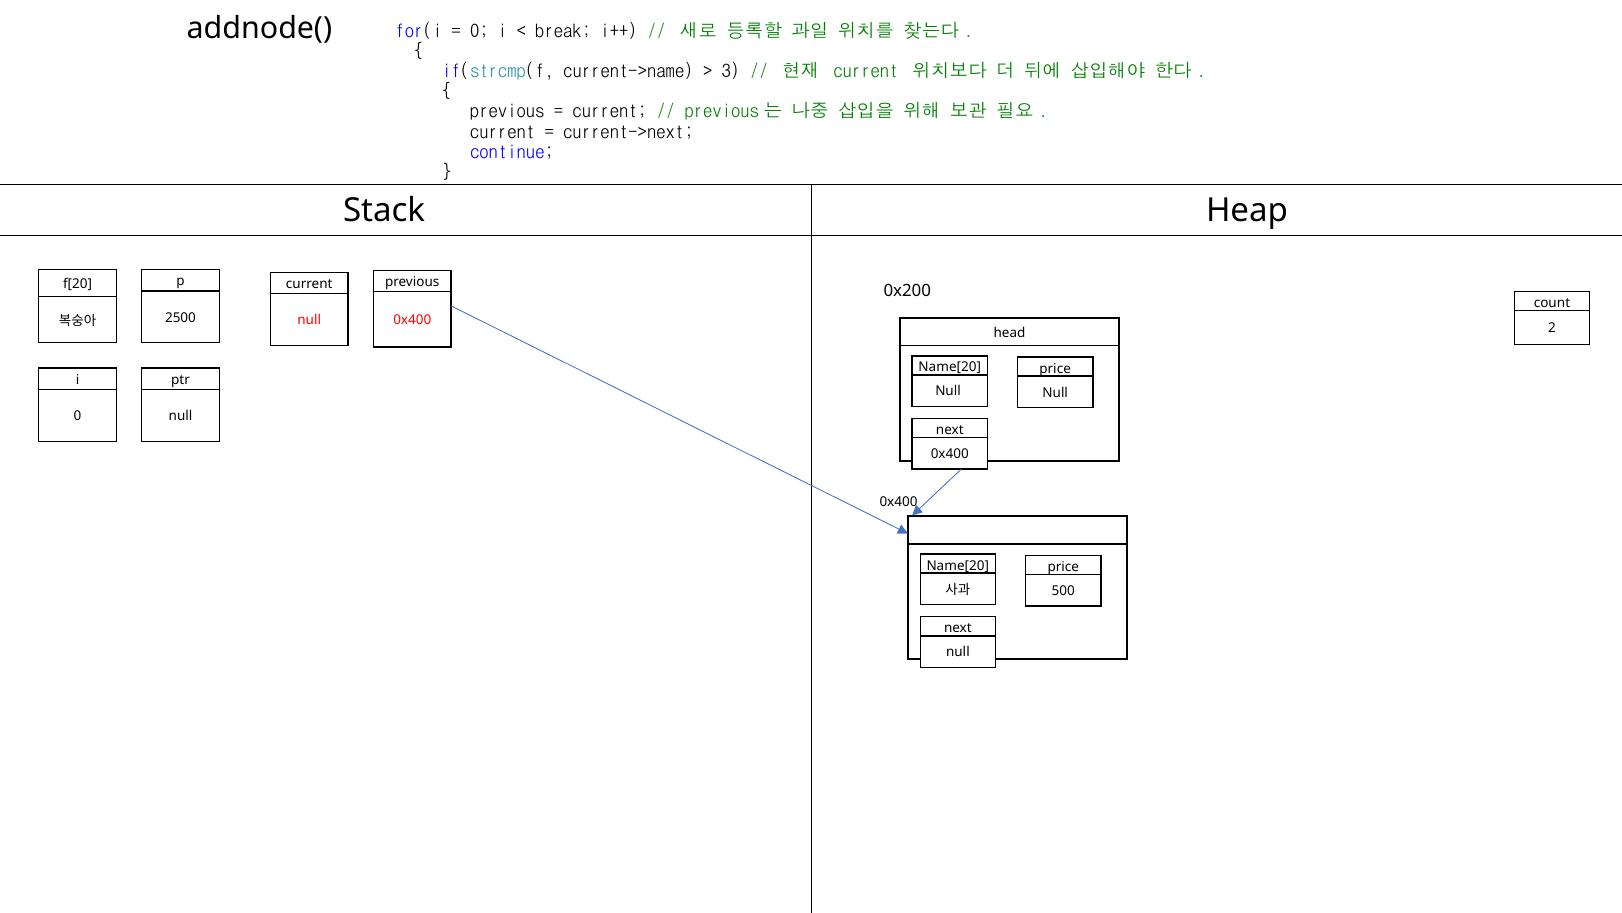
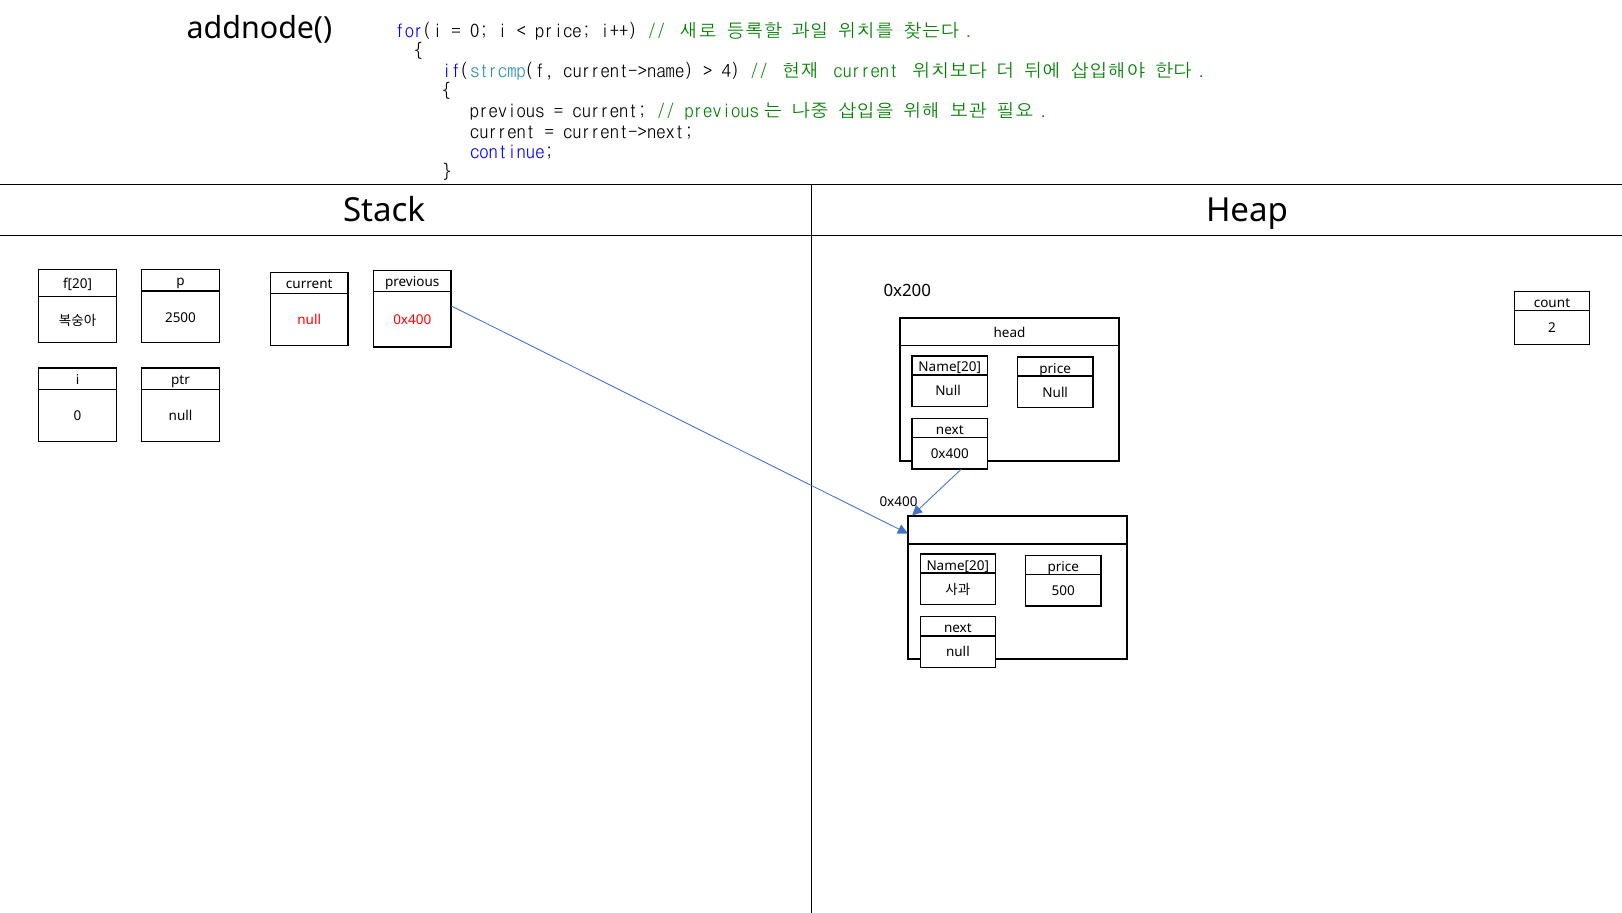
break at (563, 32): break -> price
3: 3 -> 4
